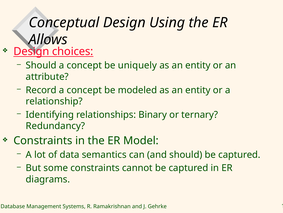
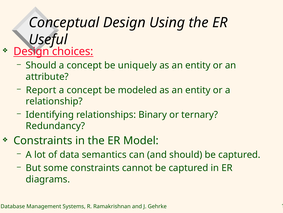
Allows: Allows -> Useful
Record: Record -> Report
